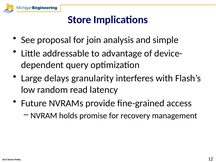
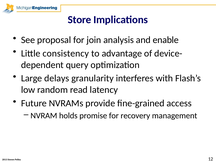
simple: simple -> enable
addressable: addressable -> consistency
